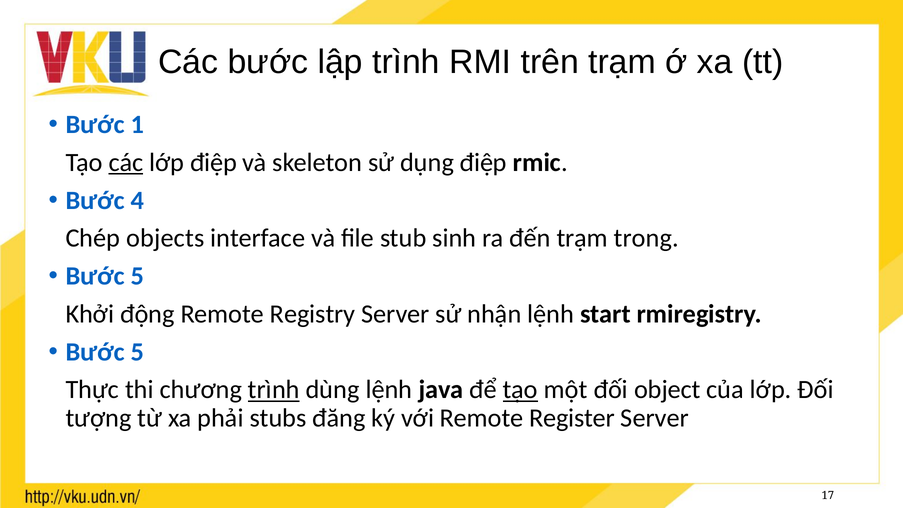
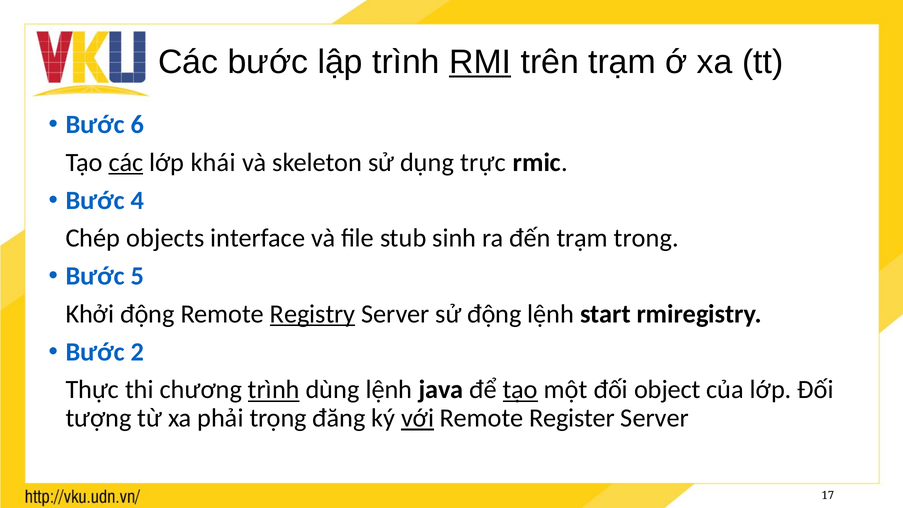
RMI underline: none -> present
1: 1 -> 6
lớp điệp: điệp -> khái
dụng điệp: điệp -> trực
Registry underline: none -> present
sử nhận: nhận -> động
5 at (137, 352): 5 -> 2
stubs: stubs -> trọng
với underline: none -> present
